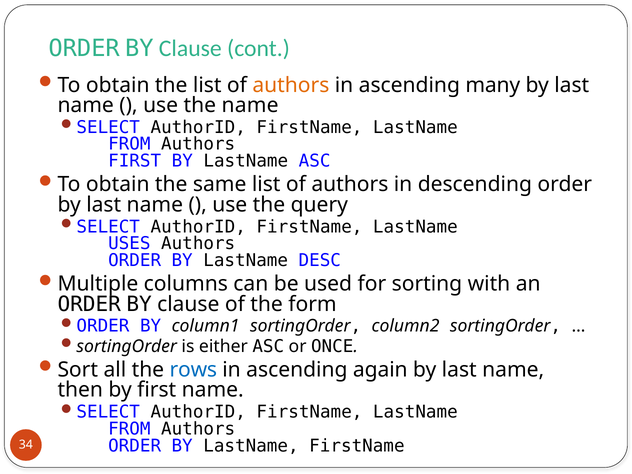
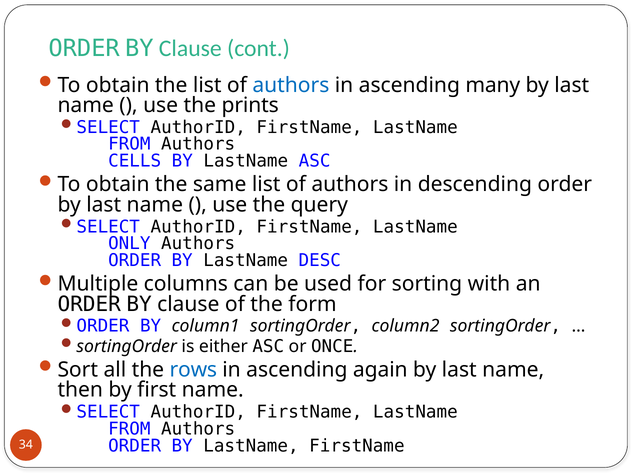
authors at (291, 85) colour: orange -> blue
the name: name -> prints
FIRST at (135, 161): FIRST -> CELLS
USES: USES -> ONLY
